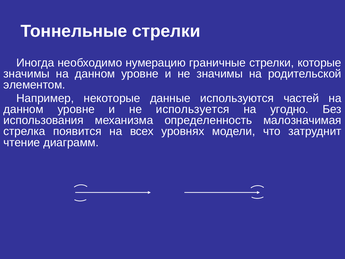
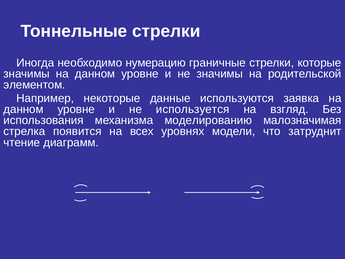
частей: частей -> заявка
угодно: угодно -> взгляд
определенность: определенность -> моделированию
